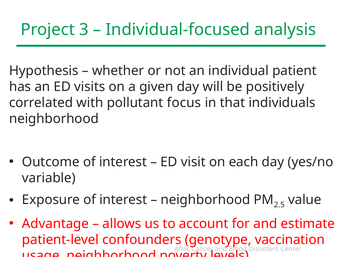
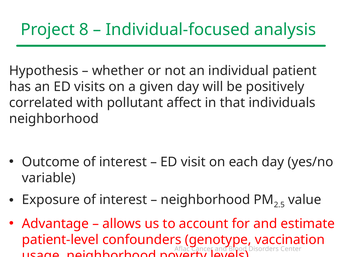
3: 3 -> 8
focus: focus -> affect
